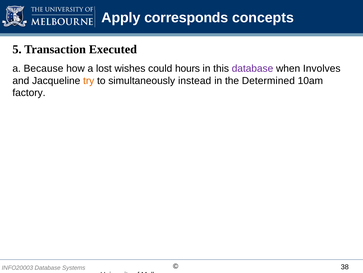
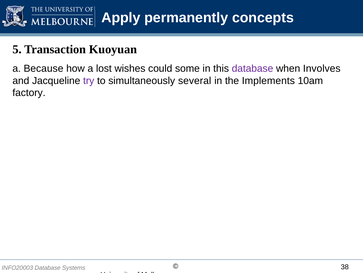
corresponds: corresponds -> permanently
Executed: Executed -> Kuoyuan
hours: hours -> some
try colour: orange -> purple
instead: instead -> several
Determined: Determined -> Implements
